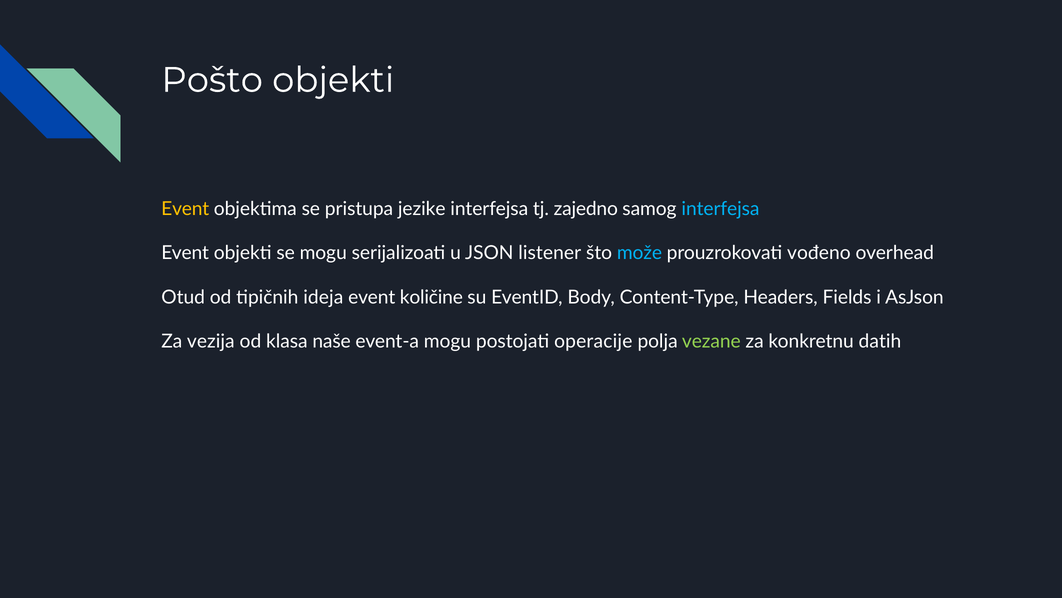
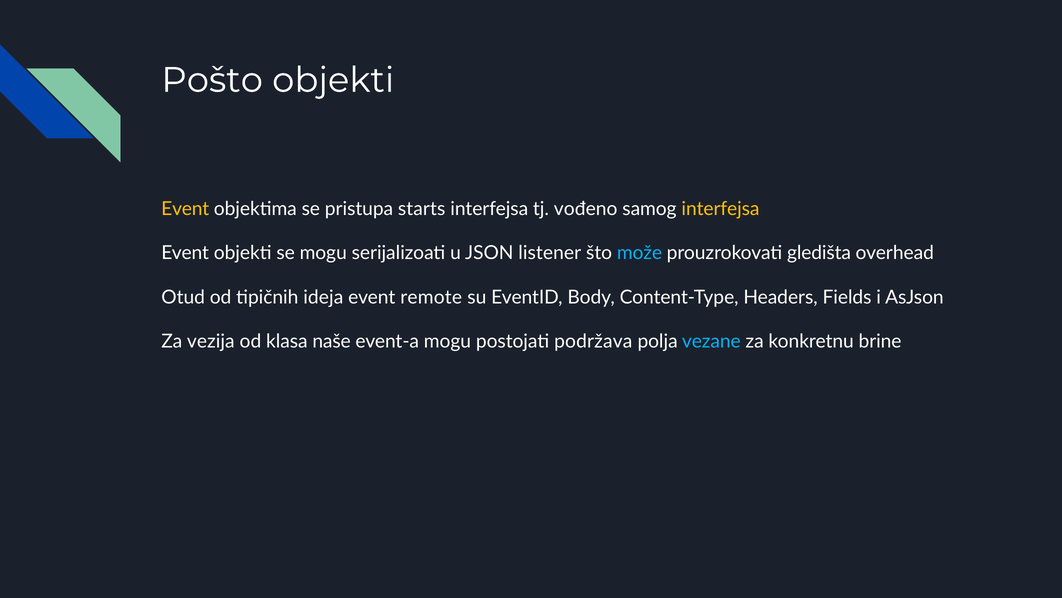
jezike: jezike -> starts
zajedno: zajedno -> vođeno
interfejsa at (720, 209) colour: light blue -> yellow
vođeno: vođeno -> gledišta
količine: količine -> remote
operacije: operacije -> podržava
vezane colour: light green -> light blue
datih: datih -> brine
